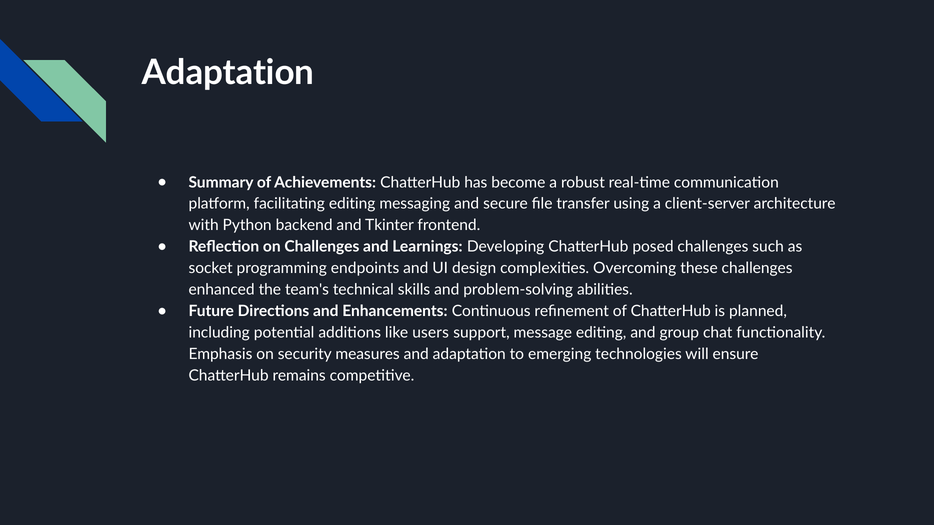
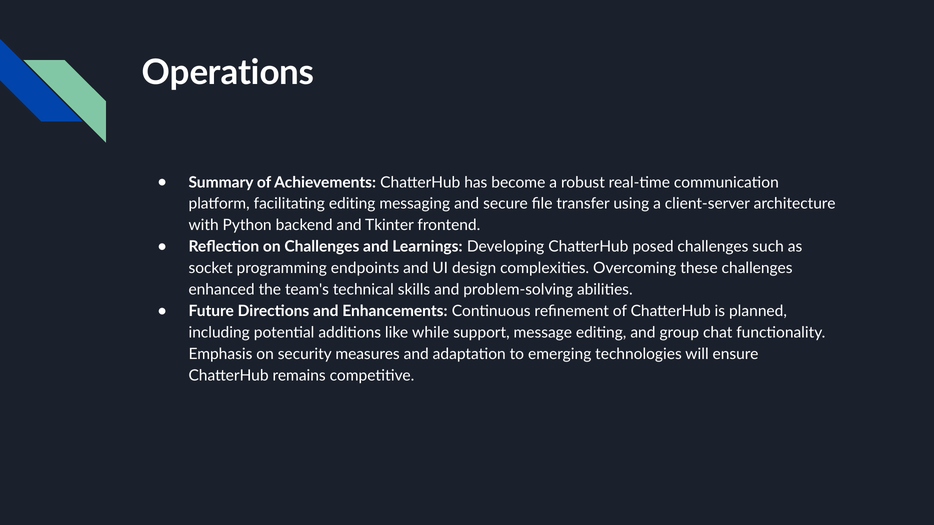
Adaptation at (228, 73): Adaptation -> Operations
users: users -> while
